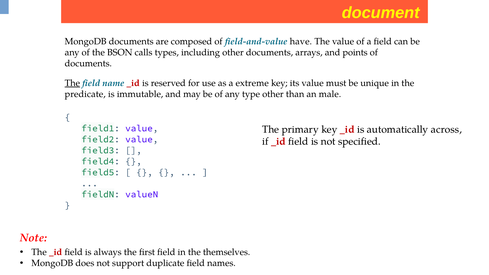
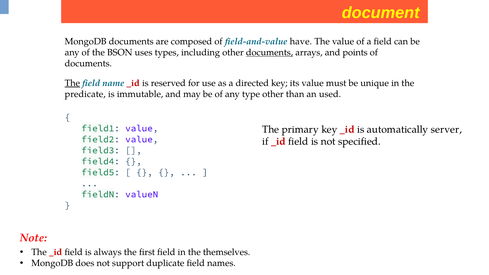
calls: calls -> uses
documents at (269, 53) underline: none -> present
extreme: extreme -> directed
male: male -> used
across: across -> server
